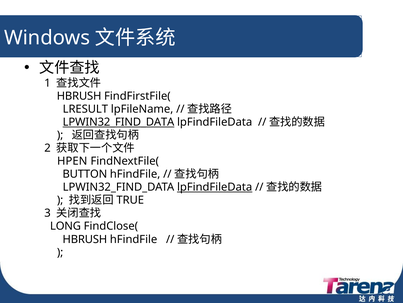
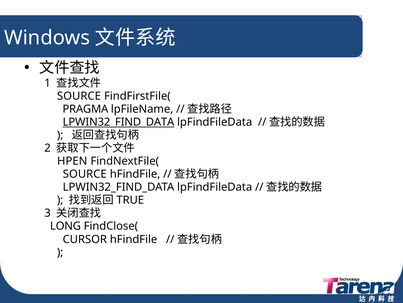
HBRUSH at (79, 96): HBRUSH -> SOURCE
LRESULT: LRESULT -> PRAGMA
BUTTON at (85, 174): BUTTON -> SOURCE
lpFindFileData at (215, 187) underline: present -> none
HBRUSH at (85, 239): HBRUSH -> CURSOR
